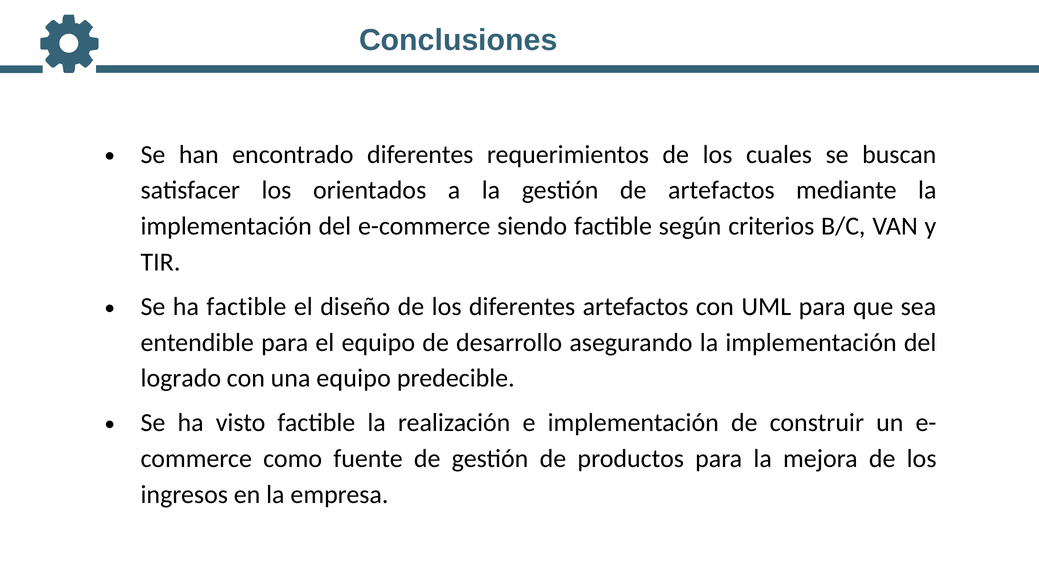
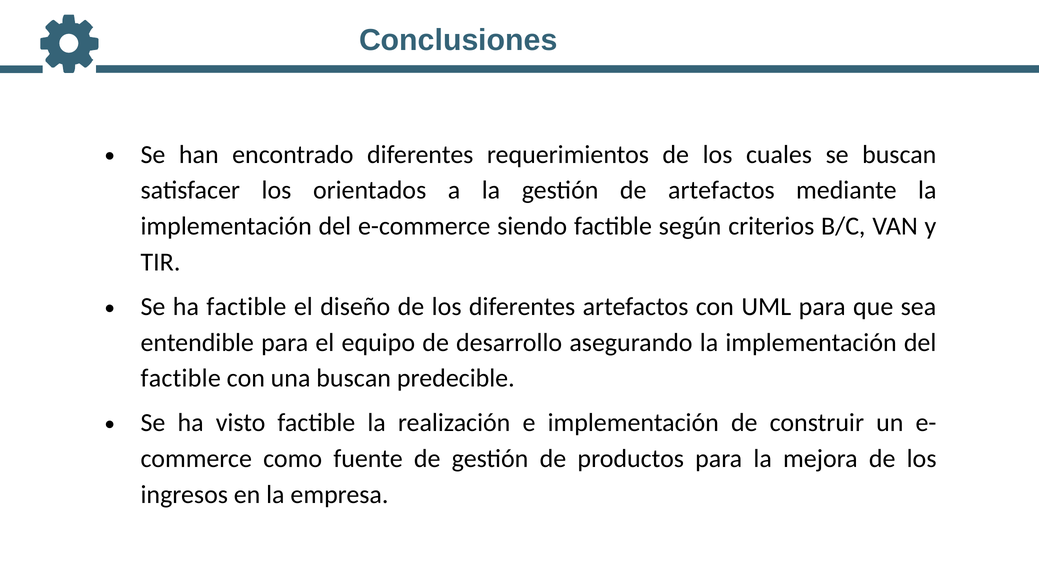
logrado at (181, 378): logrado -> factible
una equipo: equipo -> buscan
